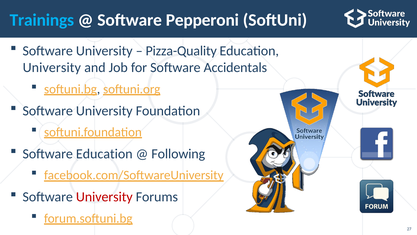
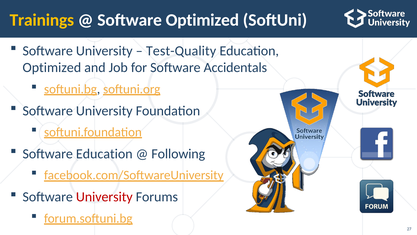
Trainings colour: light blue -> yellow
Software Pepperoni: Pepperoni -> Optimized
Pizza-Quality: Pizza-Quality -> Test-Quality
University at (52, 68): University -> Optimized
